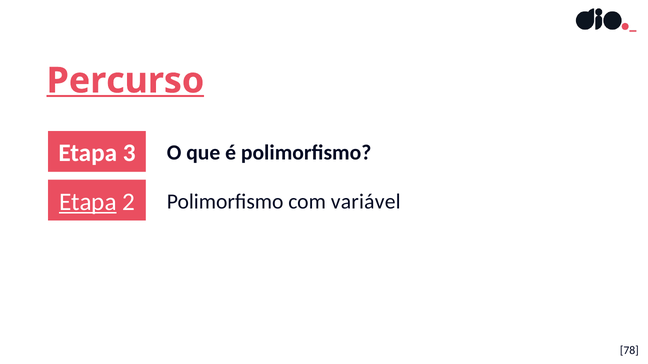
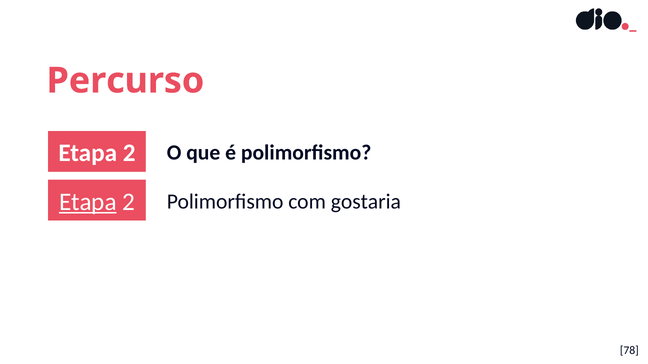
Percurso underline: present -> none
3 at (129, 153): 3 -> 2
variável: variável -> gostaria
